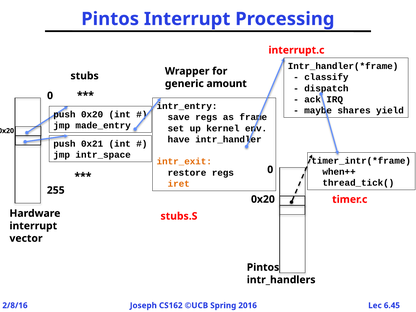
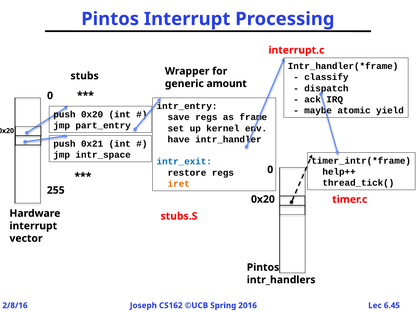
shares: shares -> atomic
made_entry: made_entry -> part_entry
intr_exit colour: orange -> blue
when++: when++ -> help++
